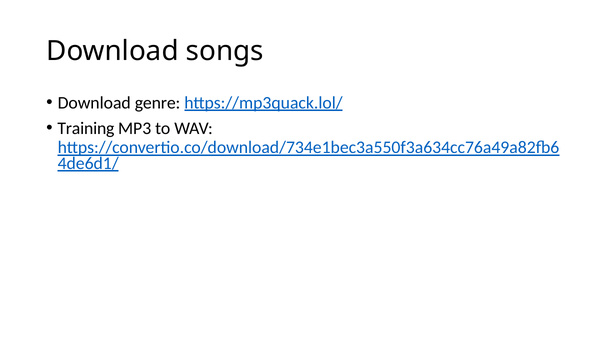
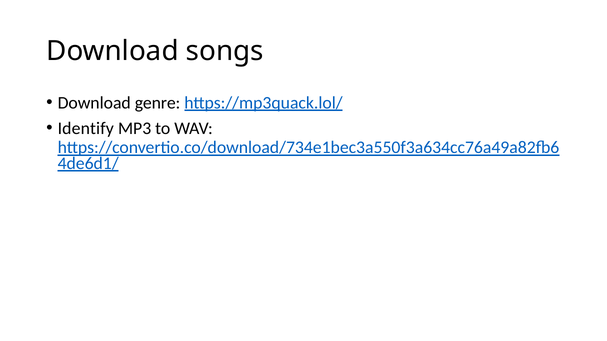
Training: Training -> Identify
